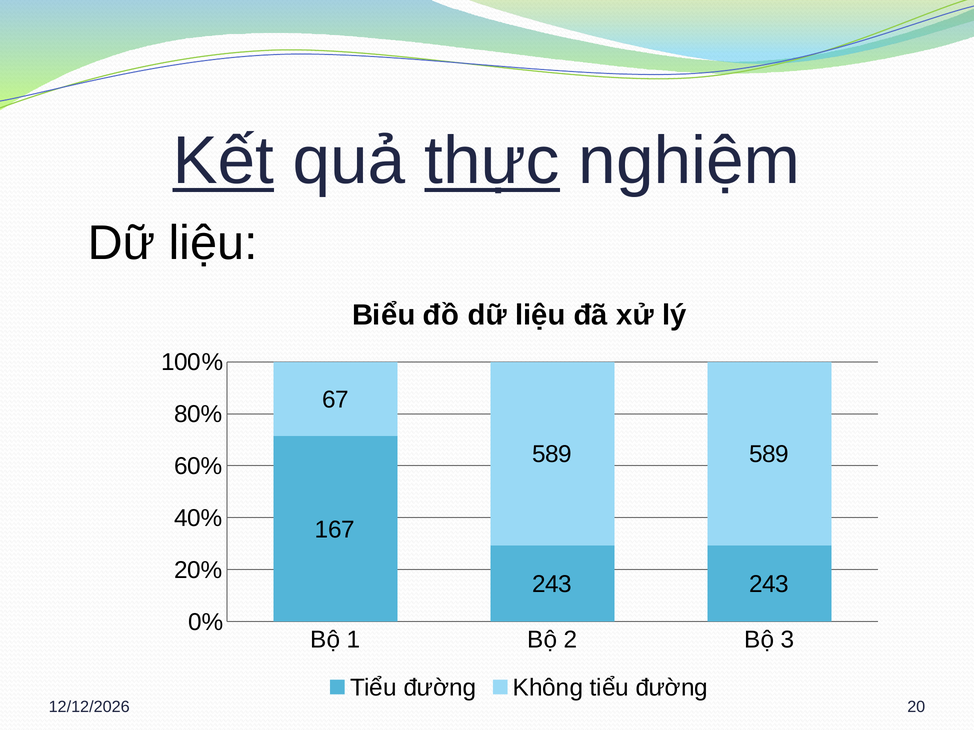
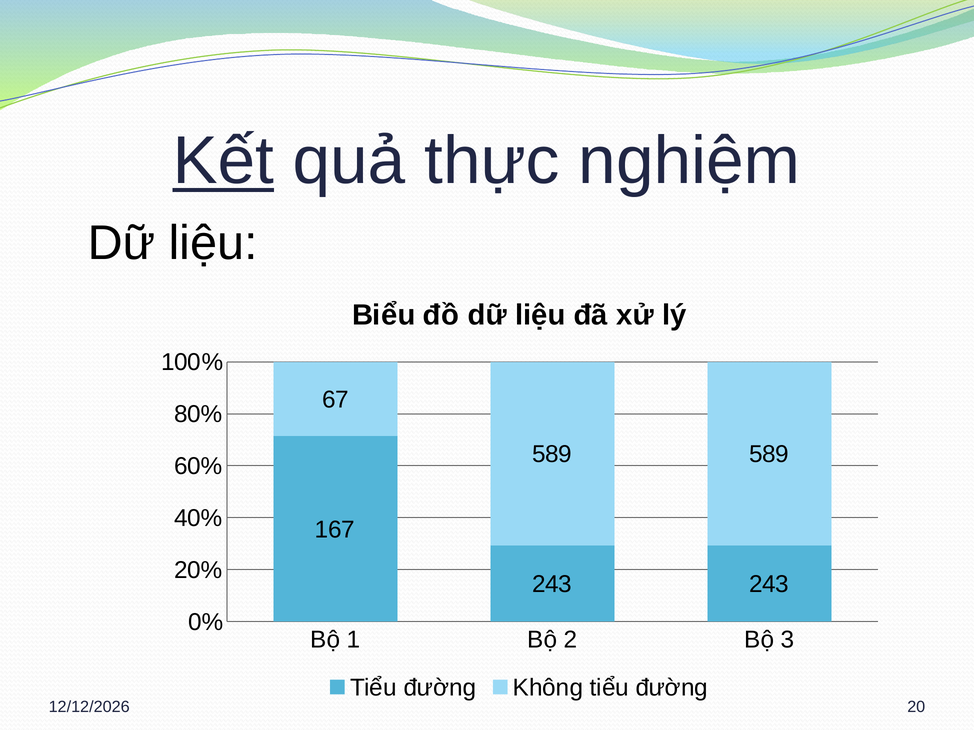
thực underline: present -> none
